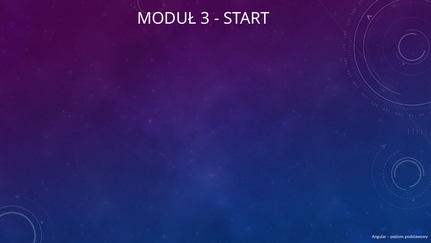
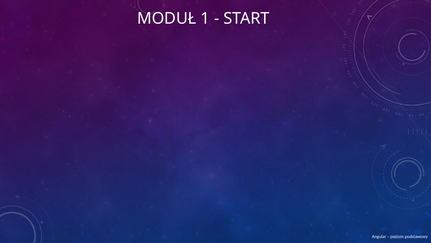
3: 3 -> 1
